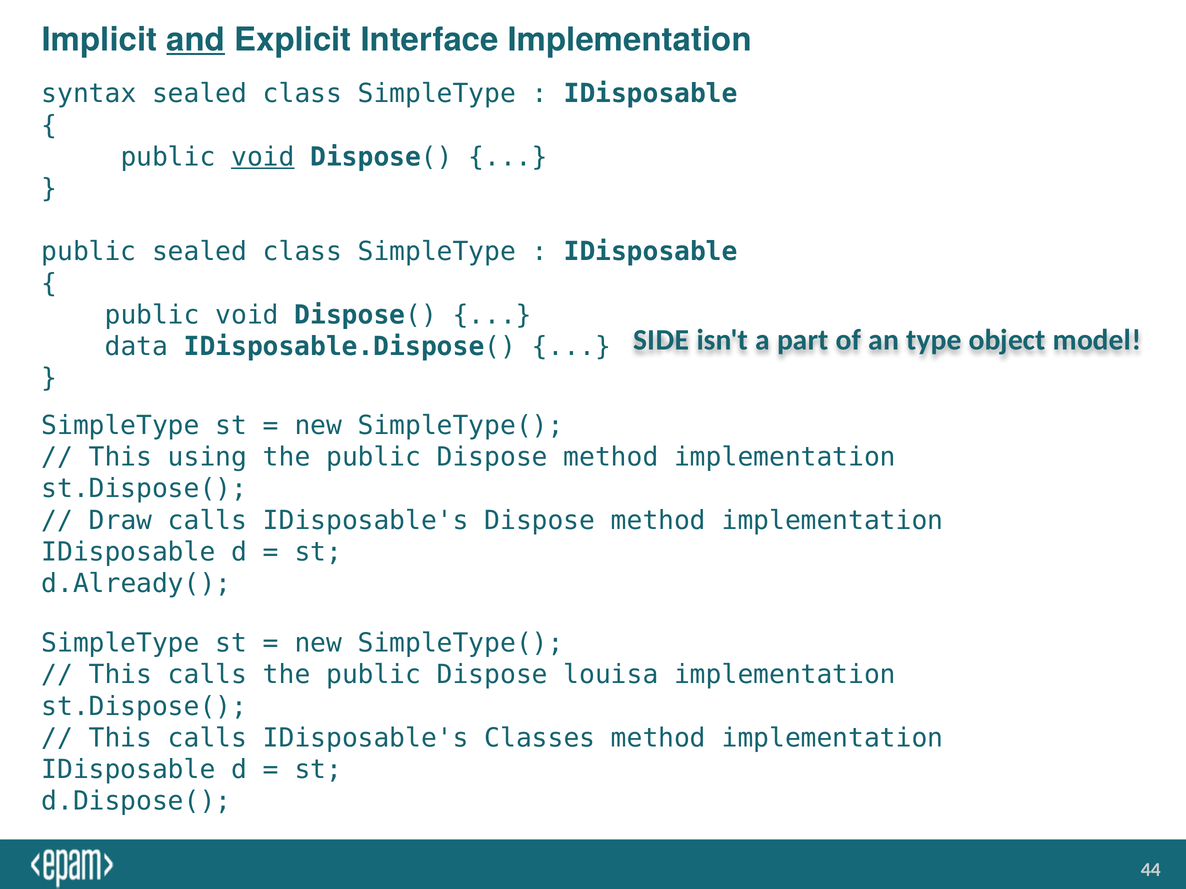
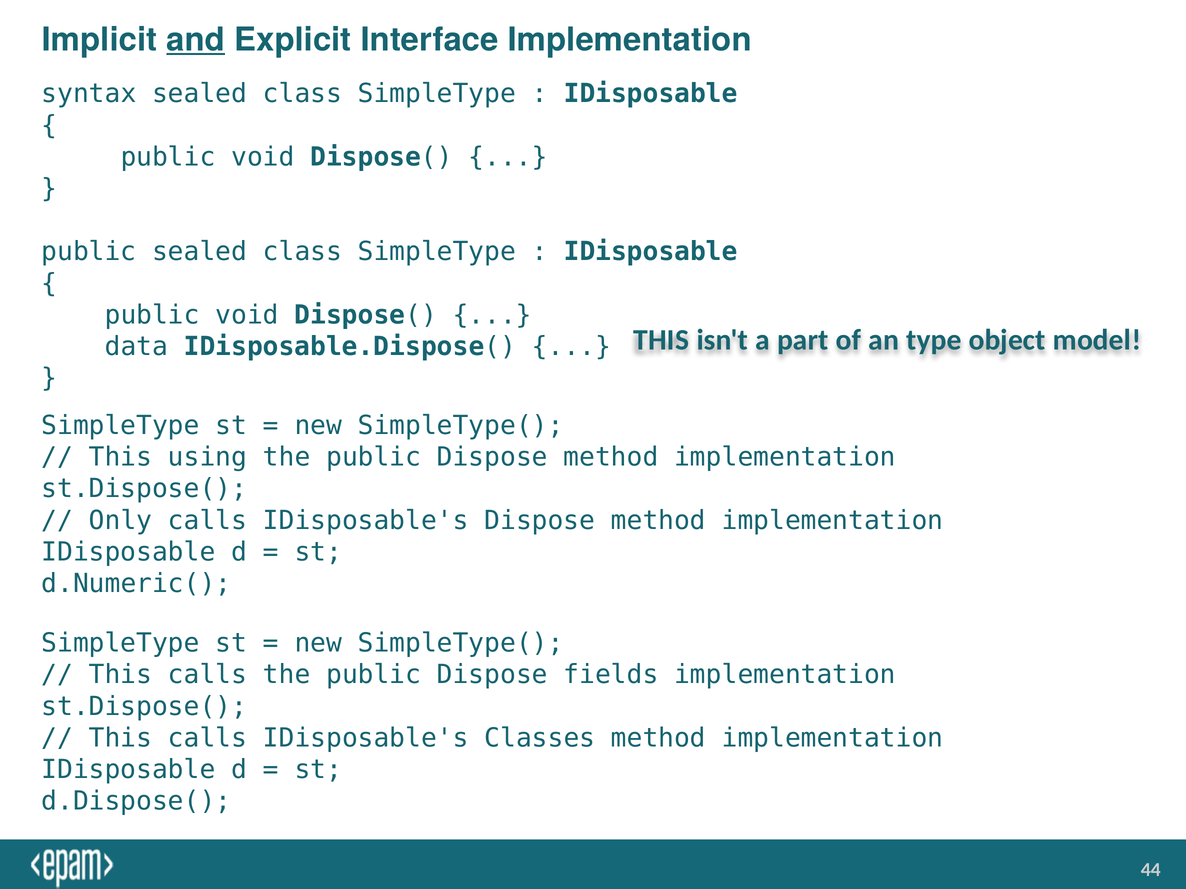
void at (263, 157) underline: present -> none
SIDE at (661, 340): SIDE -> THIS
Draw: Draw -> Only
d.Already(: d.Already( -> d.Numeric(
louisa: louisa -> fields
